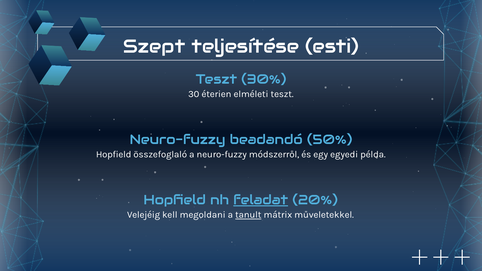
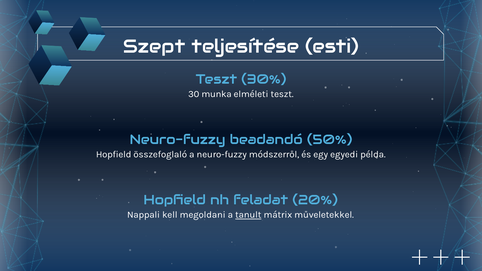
éterien: éterien -> munka
feladat underline: present -> none
Velejéig: Velejéig -> Nappali
